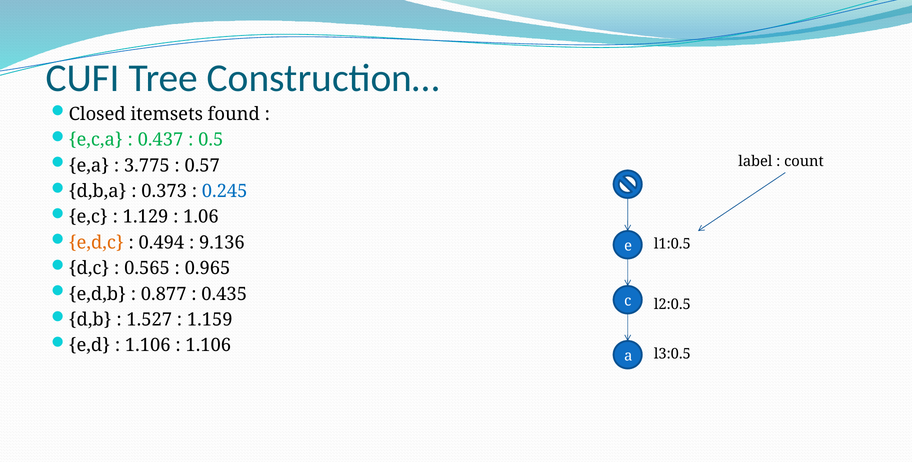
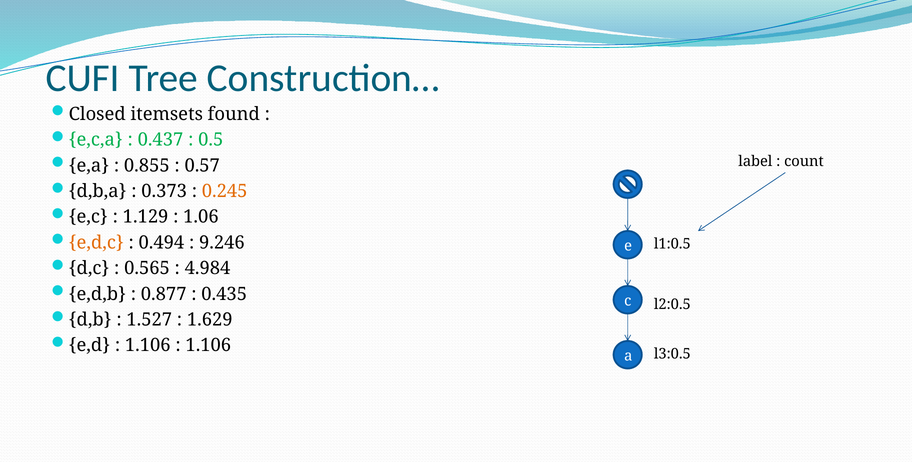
3.775: 3.775 -> 0.855
0.245 colour: blue -> orange
9.136: 9.136 -> 9.246
0.965: 0.965 -> 4.984
1.159: 1.159 -> 1.629
